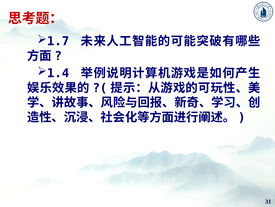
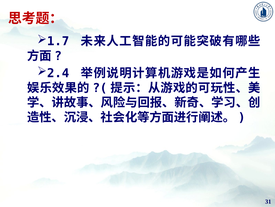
1.4: 1.4 -> 2.4
